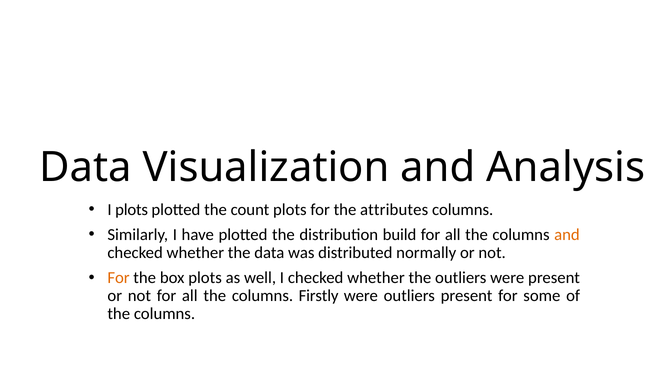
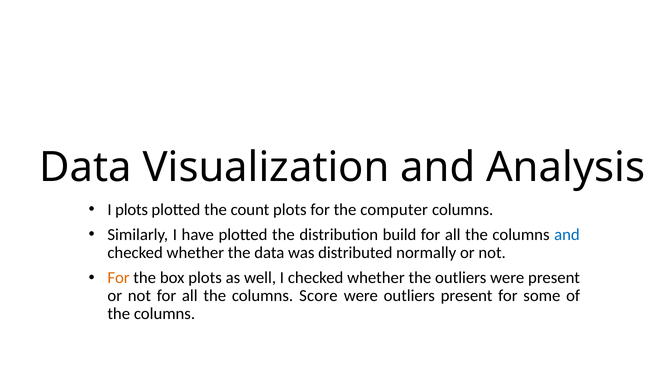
attributes: attributes -> computer
and at (567, 234) colour: orange -> blue
Firstly: Firstly -> Score
